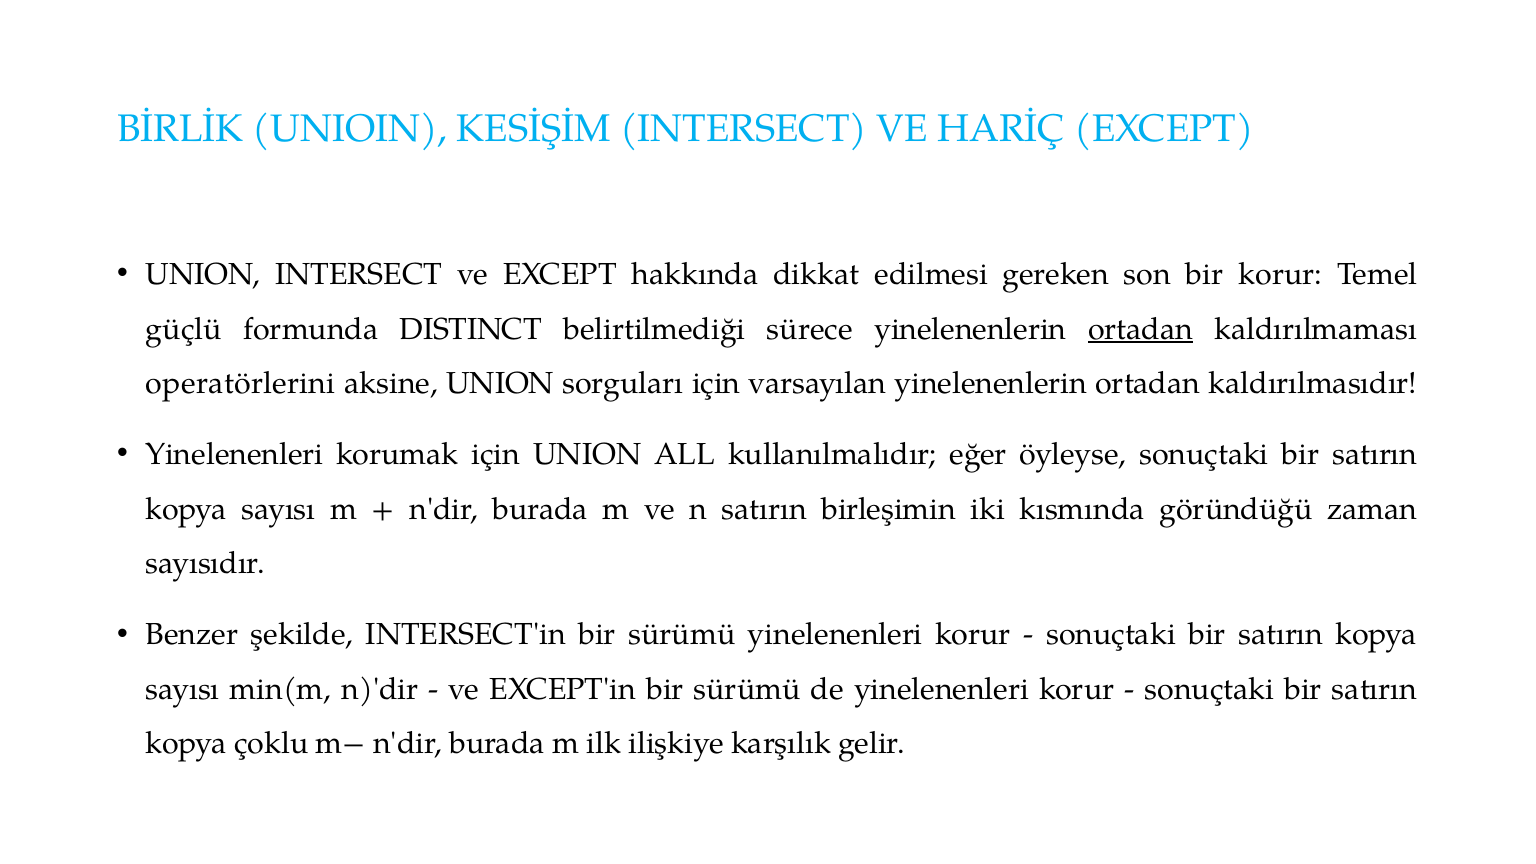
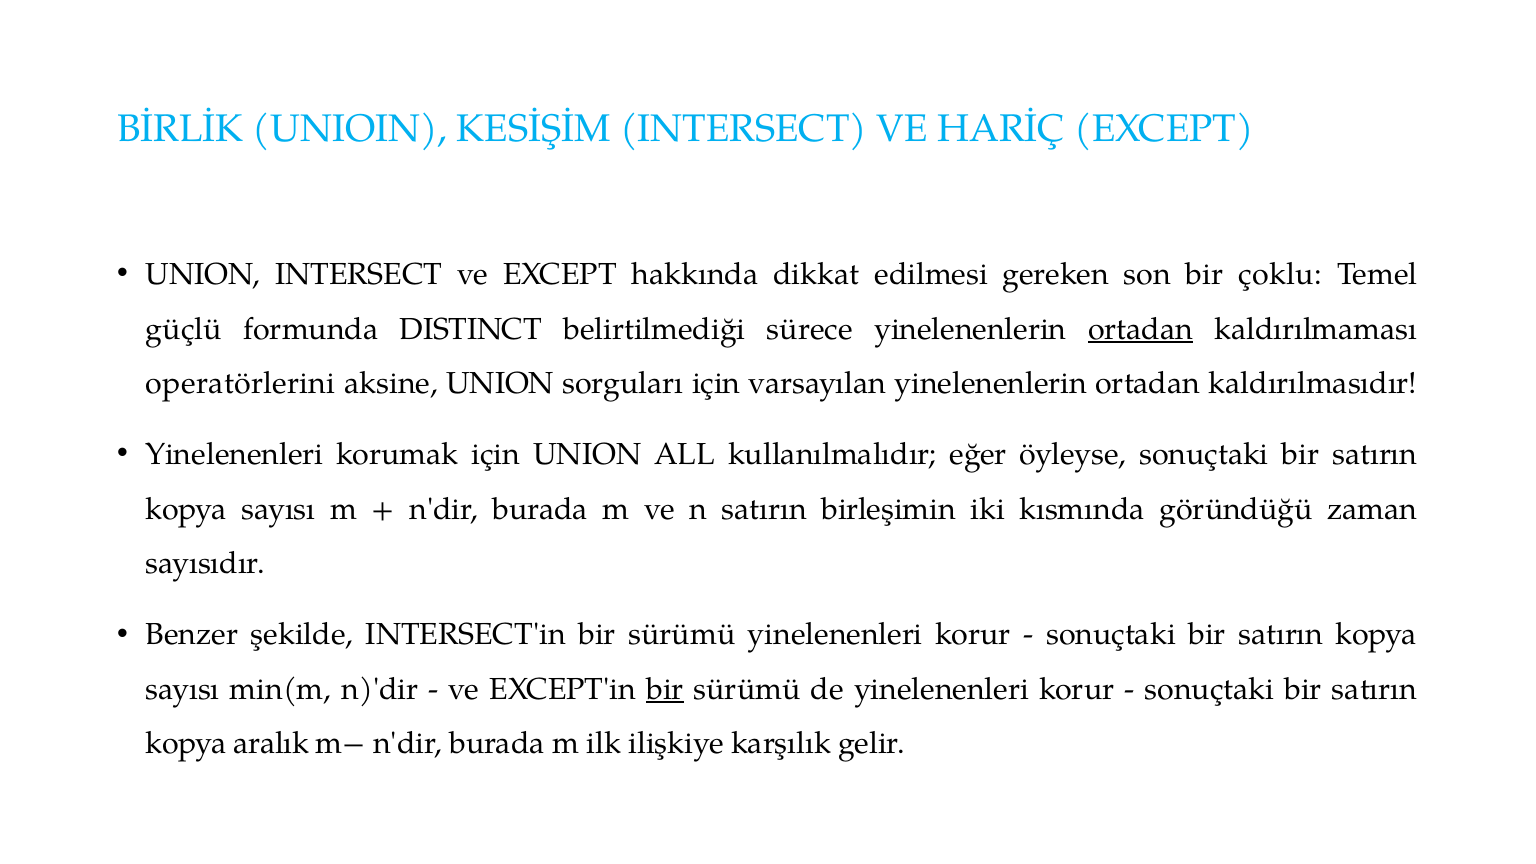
bir korur: korur -> çoklu
bir at (665, 689) underline: none -> present
çoklu: çoklu -> aralık
